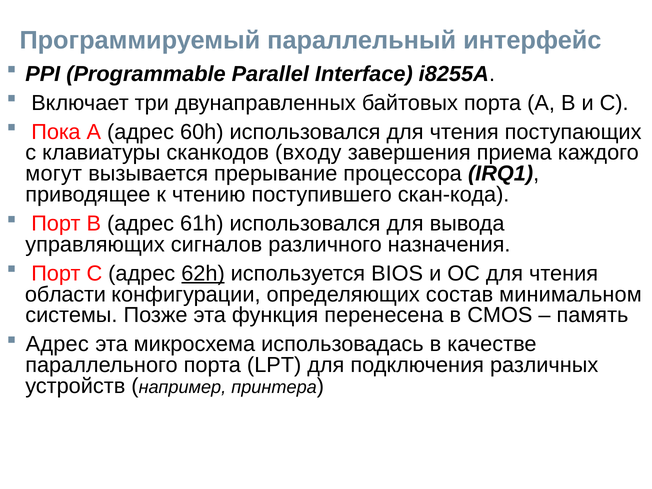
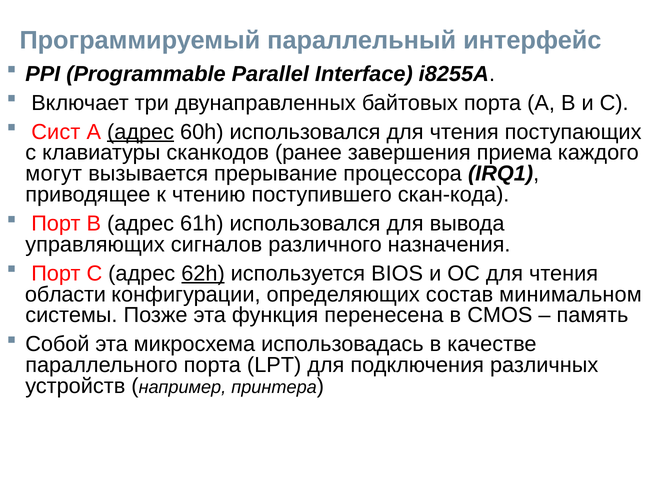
Пока: Пока -> Сист
адрес at (141, 132) underline: none -> present
входу: входу -> ранее
Адрес at (57, 344): Адрес -> Собой
